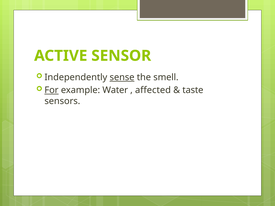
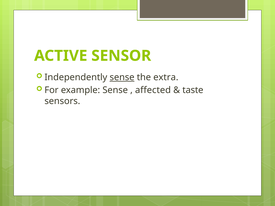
smell: smell -> extra
For underline: present -> none
example Water: Water -> Sense
